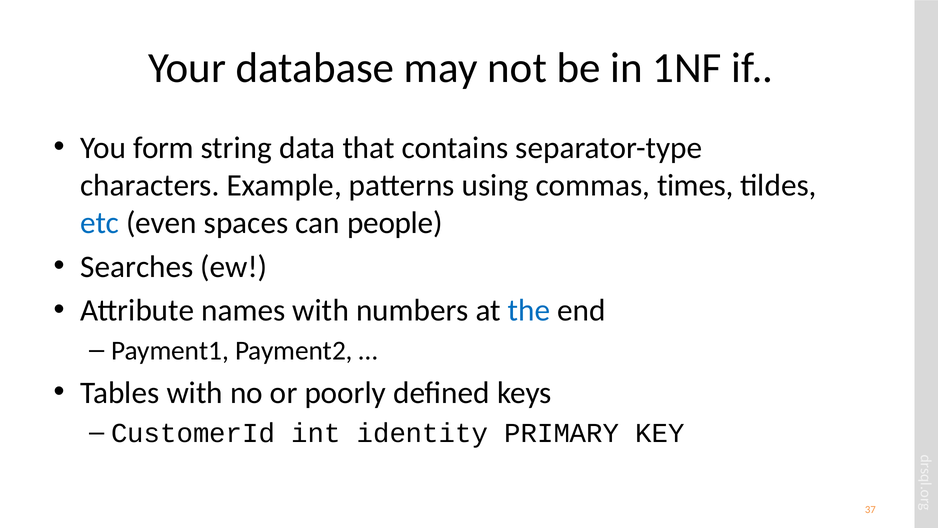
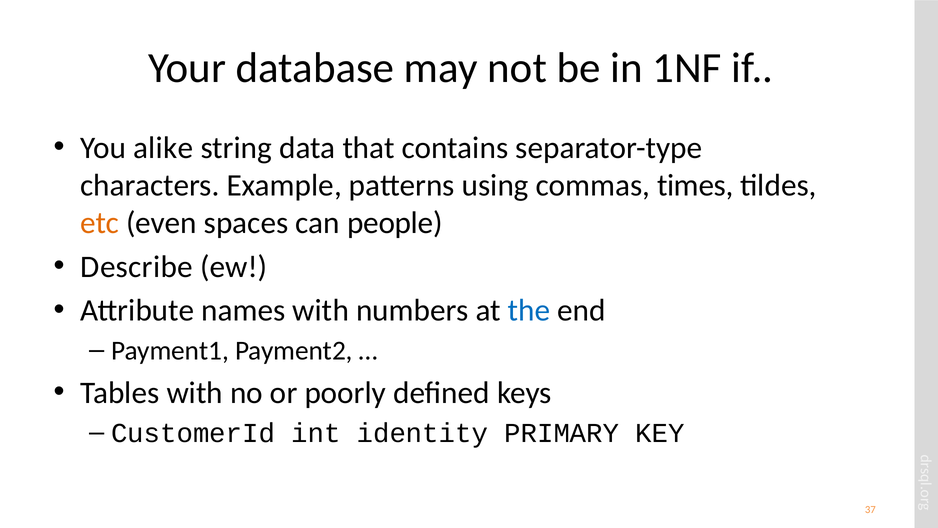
form: form -> alike
etc colour: blue -> orange
Searches: Searches -> Describe
